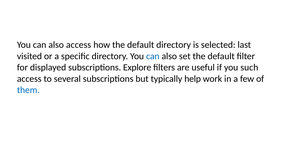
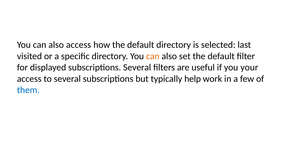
can at (153, 56) colour: blue -> orange
subscriptions Explore: Explore -> Several
such: such -> your
